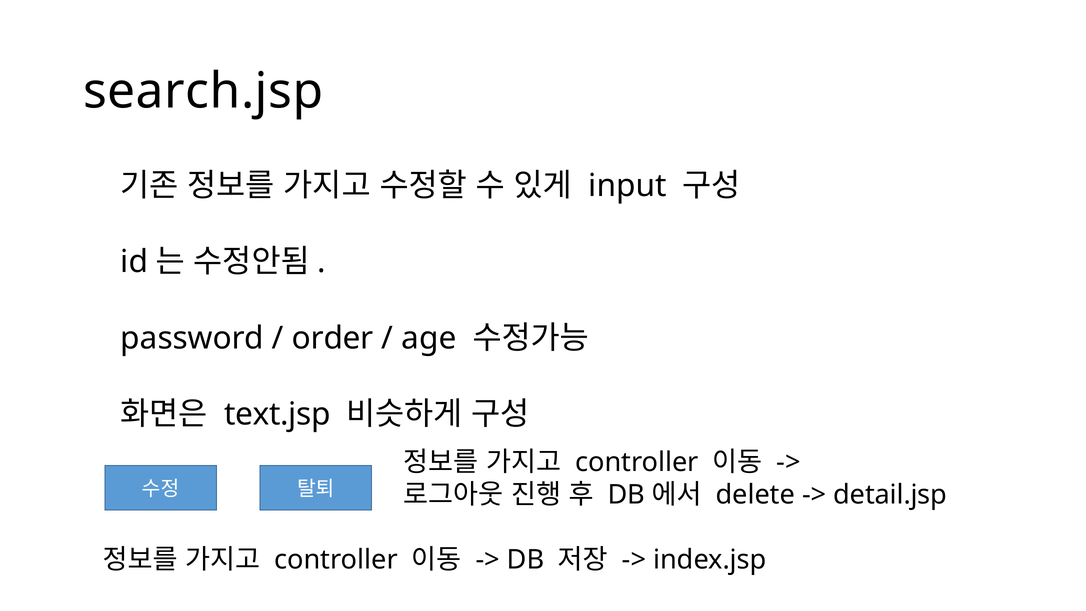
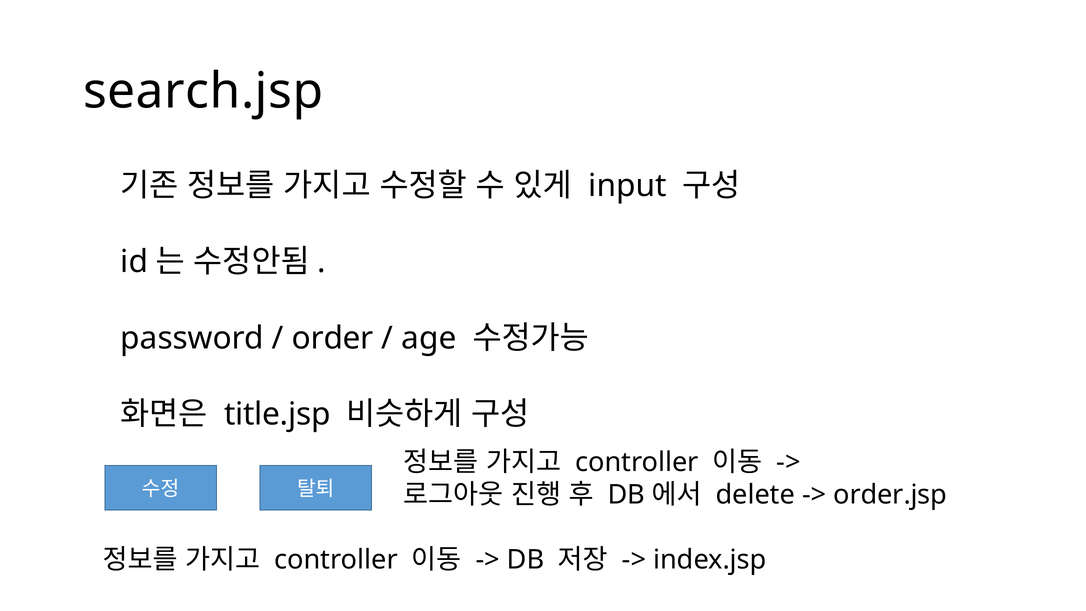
text.jsp: text.jsp -> title.jsp
detail.jsp: detail.jsp -> order.jsp
